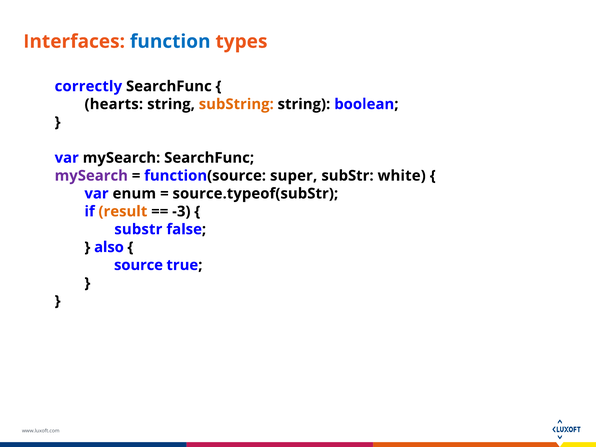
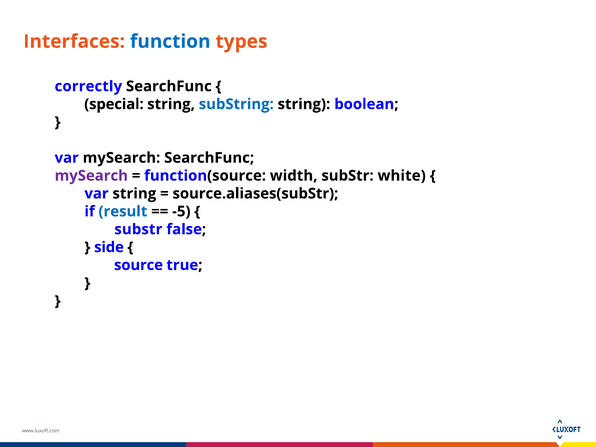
hearts: hearts -> special
subString colour: orange -> blue
super: super -> width
var enum: enum -> string
source.typeof(subStr: source.typeof(subStr -> source.aliases(subStr
result colour: orange -> blue
-3: -3 -> -5
also: also -> side
